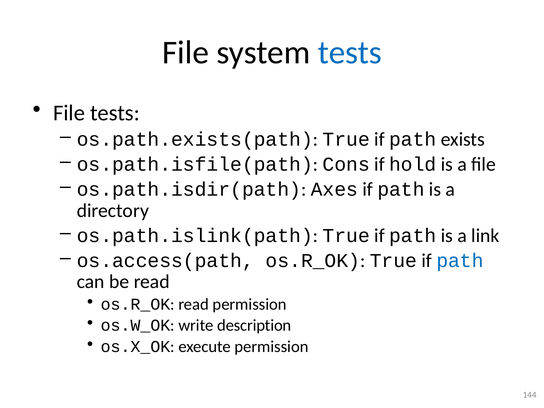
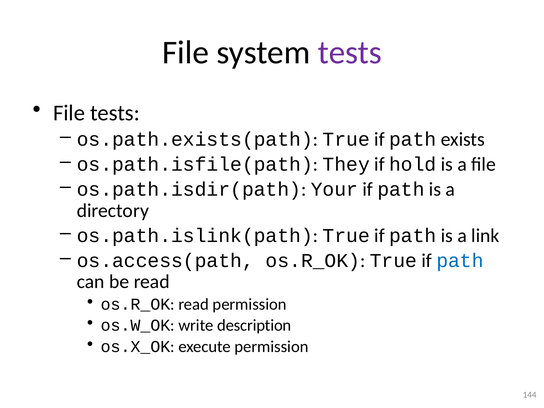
tests at (350, 53) colour: blue -> purple
Cons: Cons -> They
Axes: Axes -> Your
